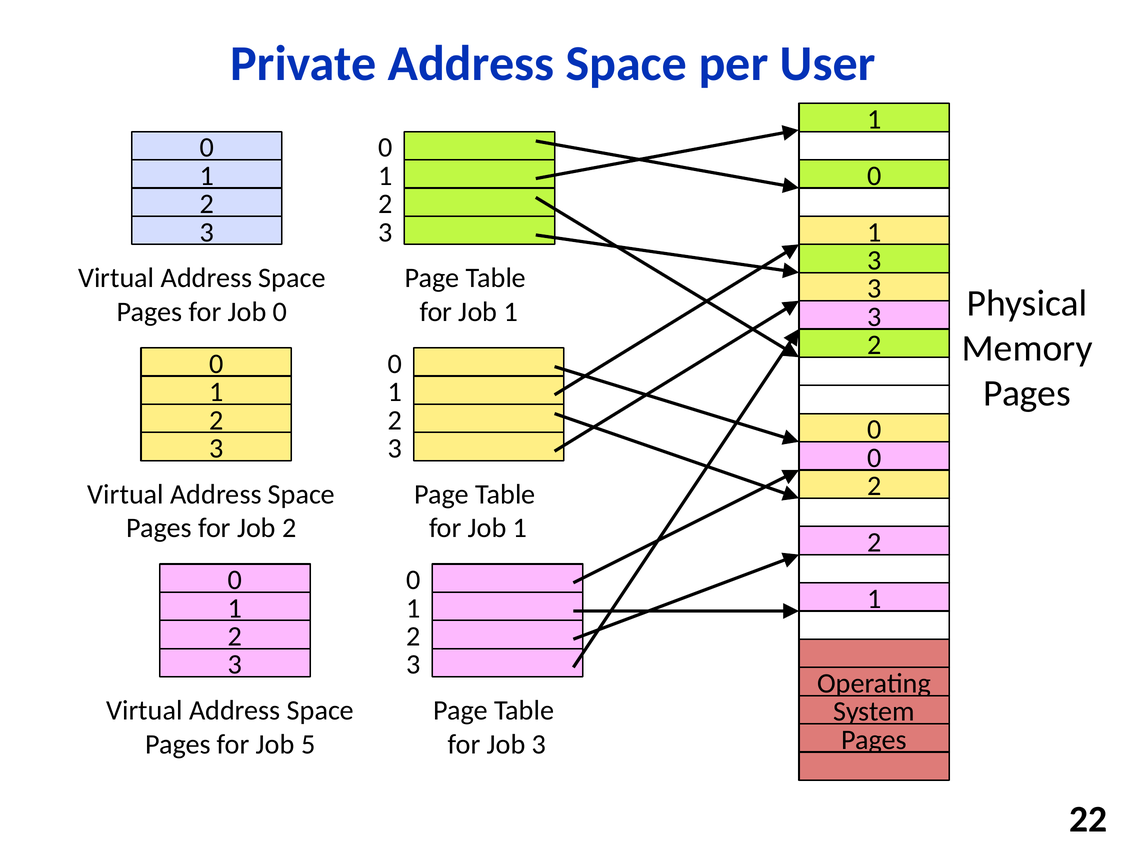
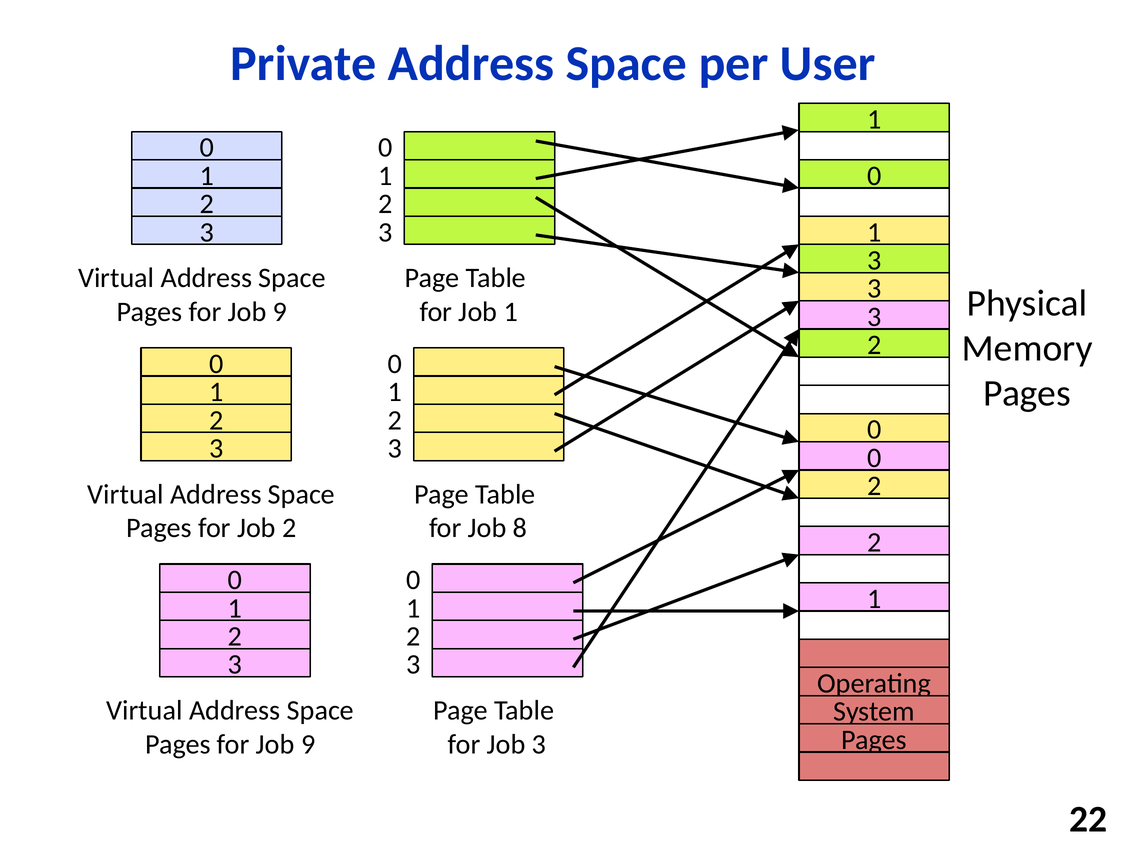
0 at (280, 312): 0 -> 9
1 at (520, 528): 1 -> 8
5 at (308, 744): 5 -> 9
